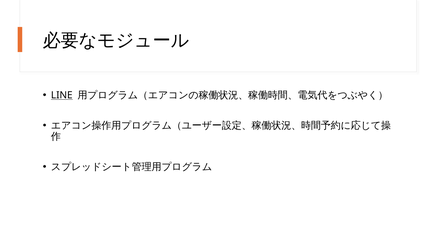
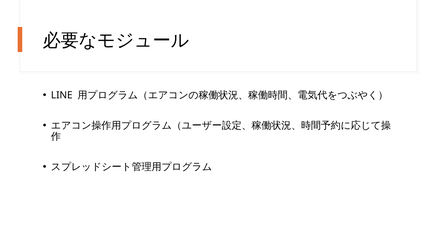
LINE underline: present -> none
